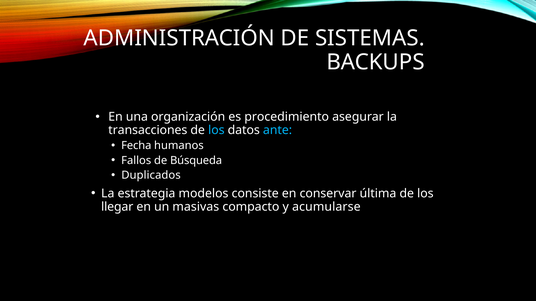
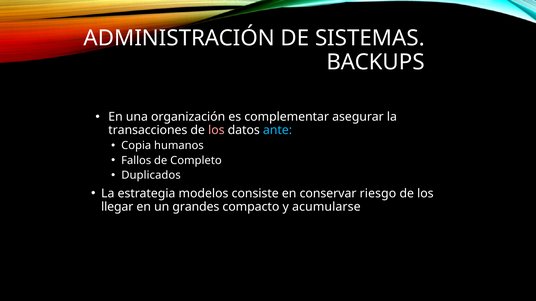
procedimiento: procedimiento -> complementar
los at (216, 130) colour: light blue -> pink
Fecha: Fecha -> Copia
Búsqueda: Búsqueda -> Completo
última: última -> riesgo
masivas: masivas -> grandes
